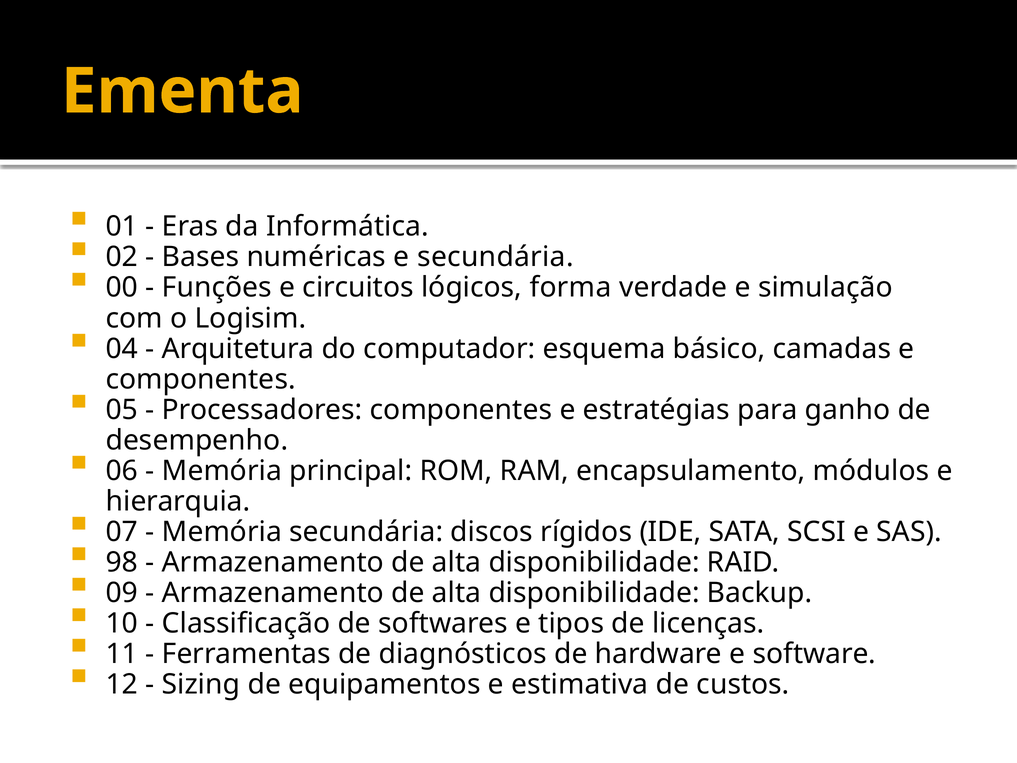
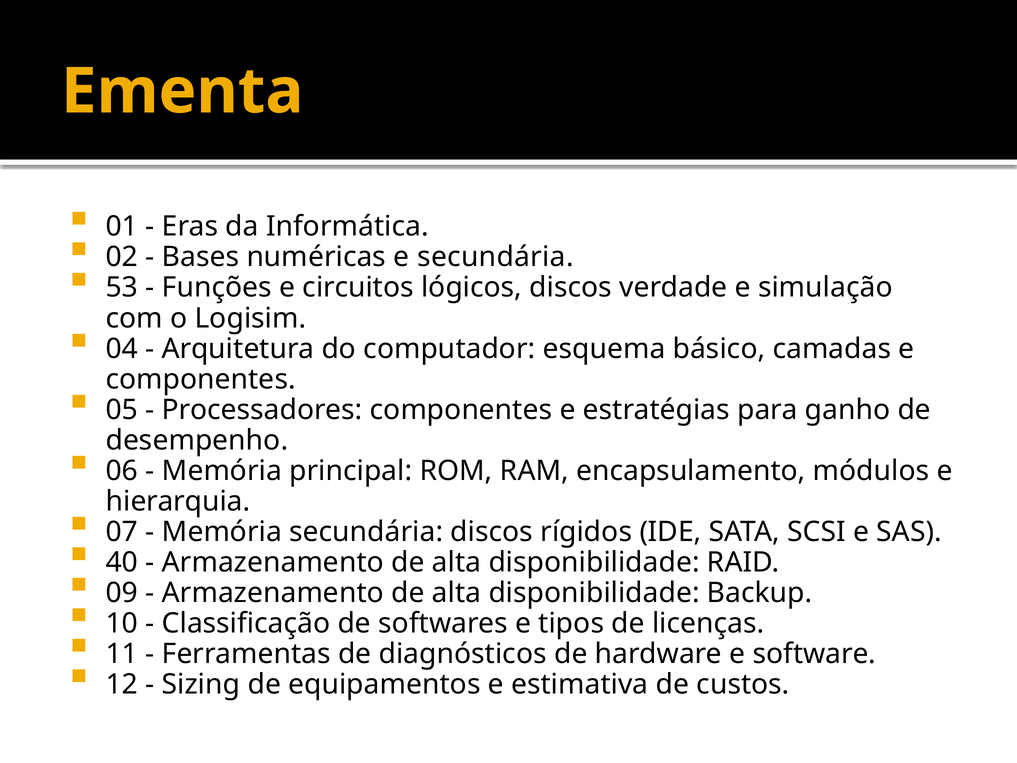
00: 00 -> 53
lógicos forma: forma -> discos
98: 98 -> 40
